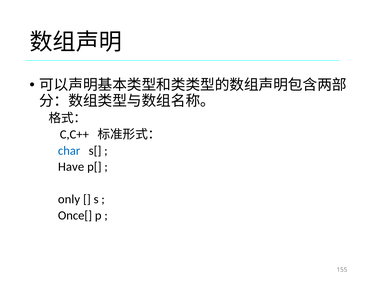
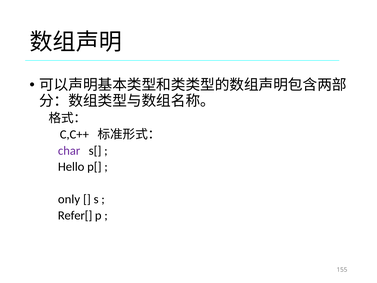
char colour: blue -> purple
Have: Have -> Hello
Once[: Once[ -> Refer[
